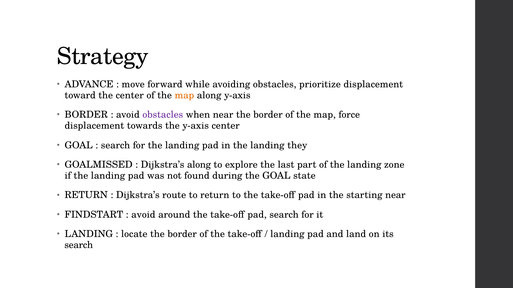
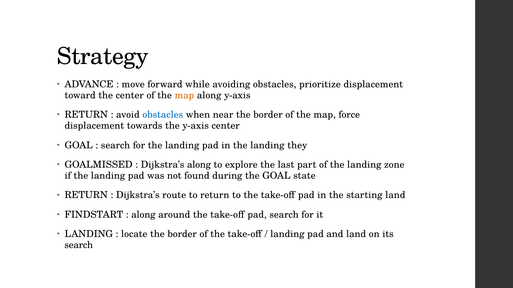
BORDER at (86, 115): BORDER -> RETURN
obstacles at (163, 115) colour: purple -> blue
starting near: near -> land
avoid at (143, 215): avoid -> along
